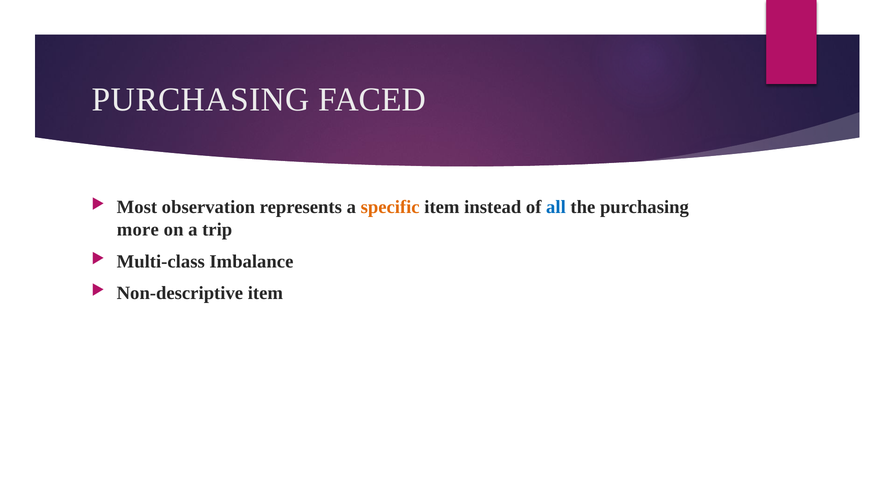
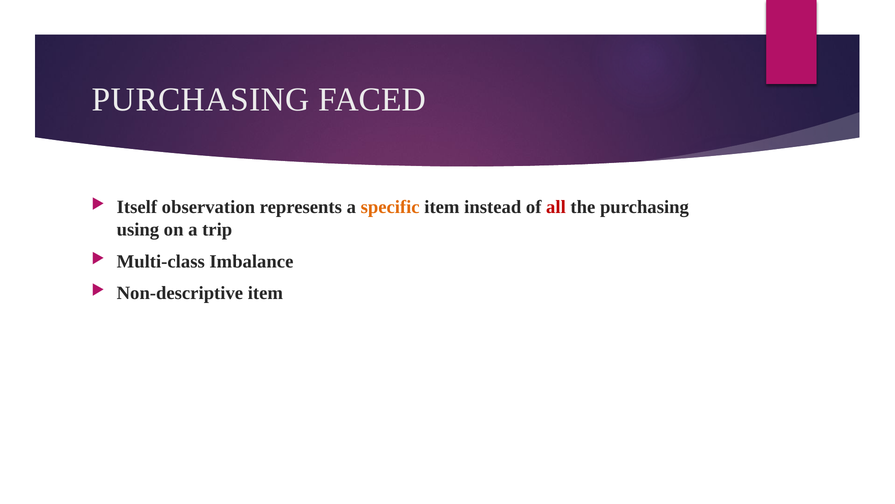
Most: Most -> Itself
all colour: blue -> red
more: more -> using
